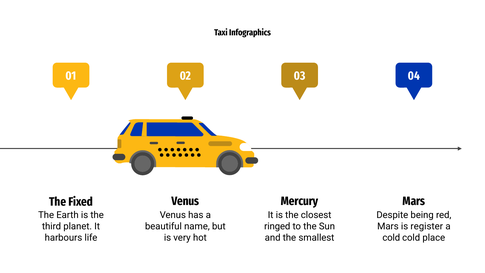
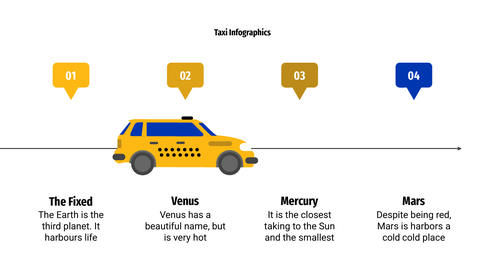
ringed: ringed -> taking
register: register -> harbors
